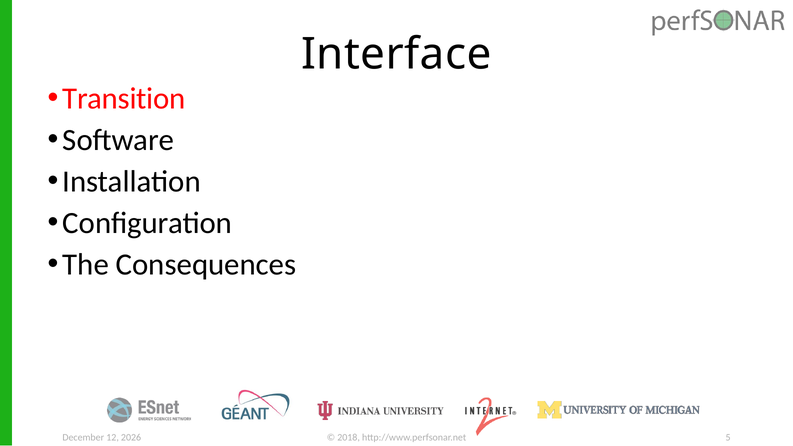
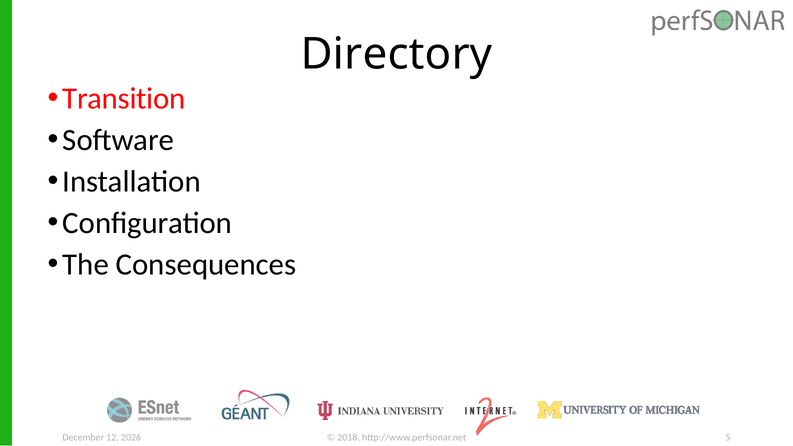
Interface: Interface -> Directory
